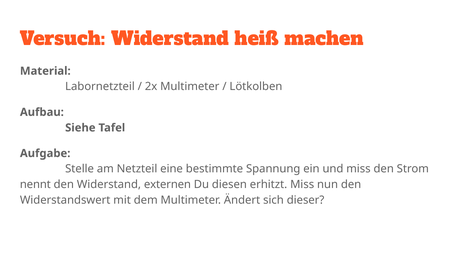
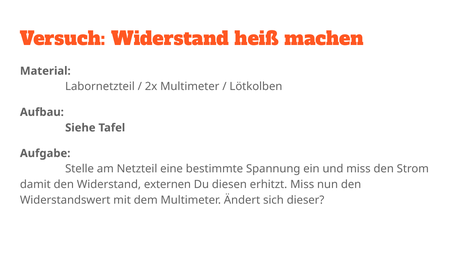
nennt: nennt -> damit
